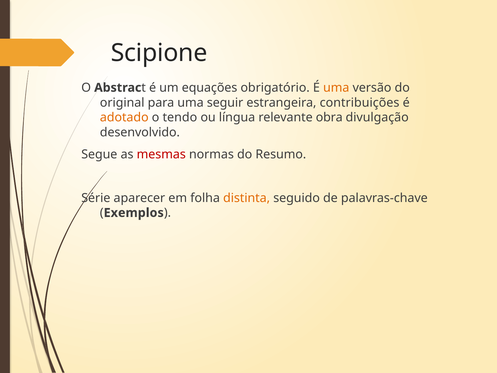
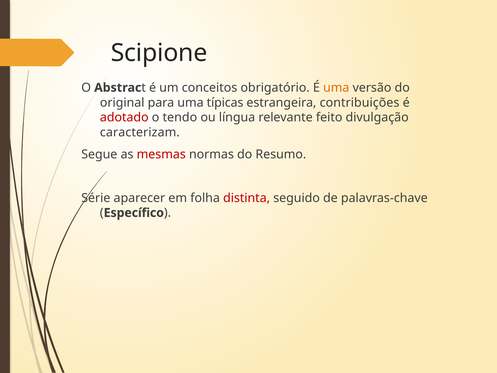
equações: equações -> conceitos
seguir: seguir -> típicas
adotado colour: orange -> red
obra: obra -> feito
desenvolvido: desenvolvido -> caracterizam
distinta colour: orange -> red
Exemplos: Exemplos -> Específico
